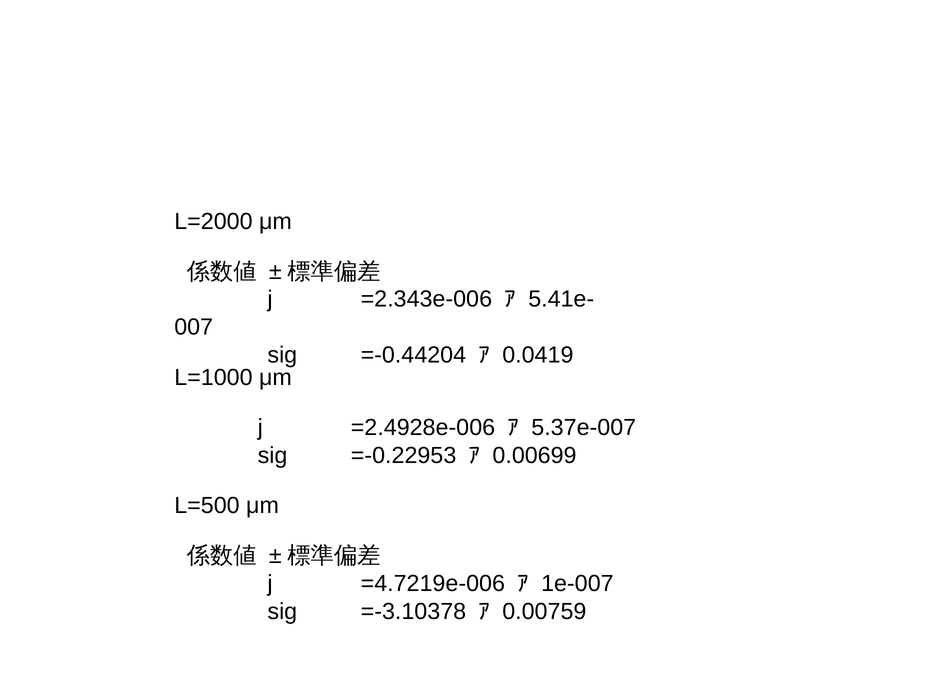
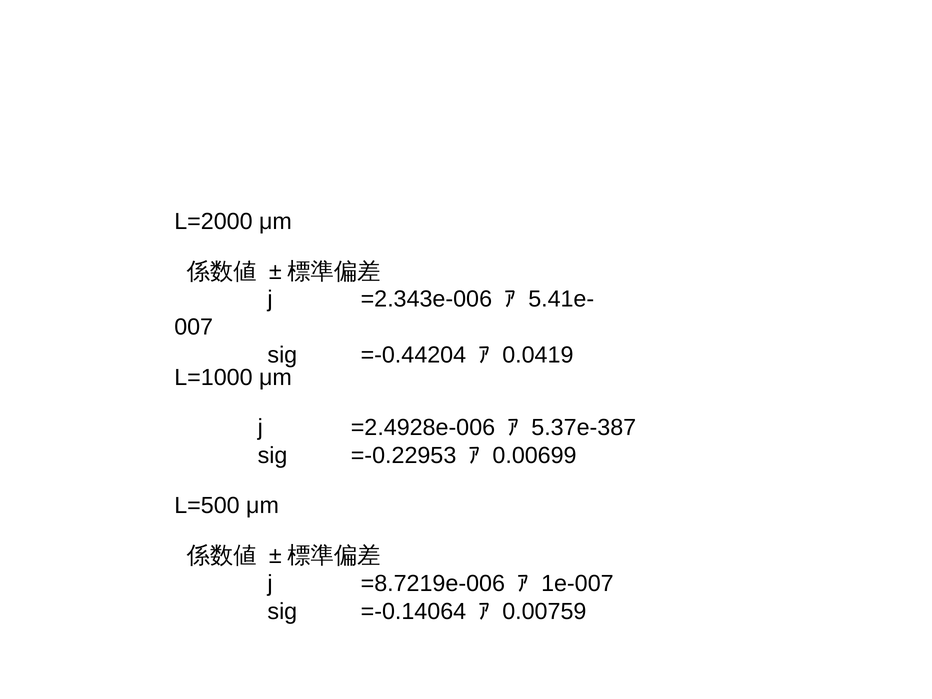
5.37e-007: 5.37e-007 -> 5.37e-387
=4.7219e-006: =4.7219e-006 -> =8.7219e-006
=-3.10378: =-3.10378 -> =-0.14064
